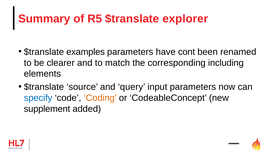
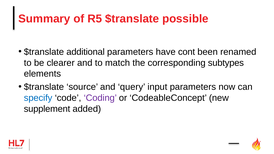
explorer: explorer -> possible
examples: examples -> additional
including: including -> subtypes
Coding colour: orange -> purple
